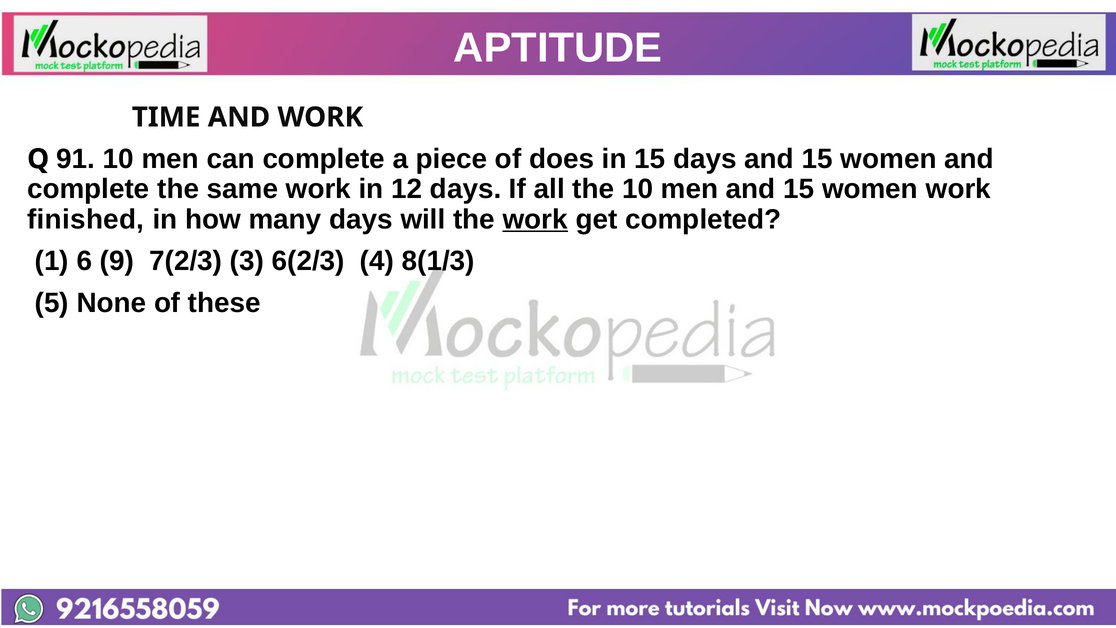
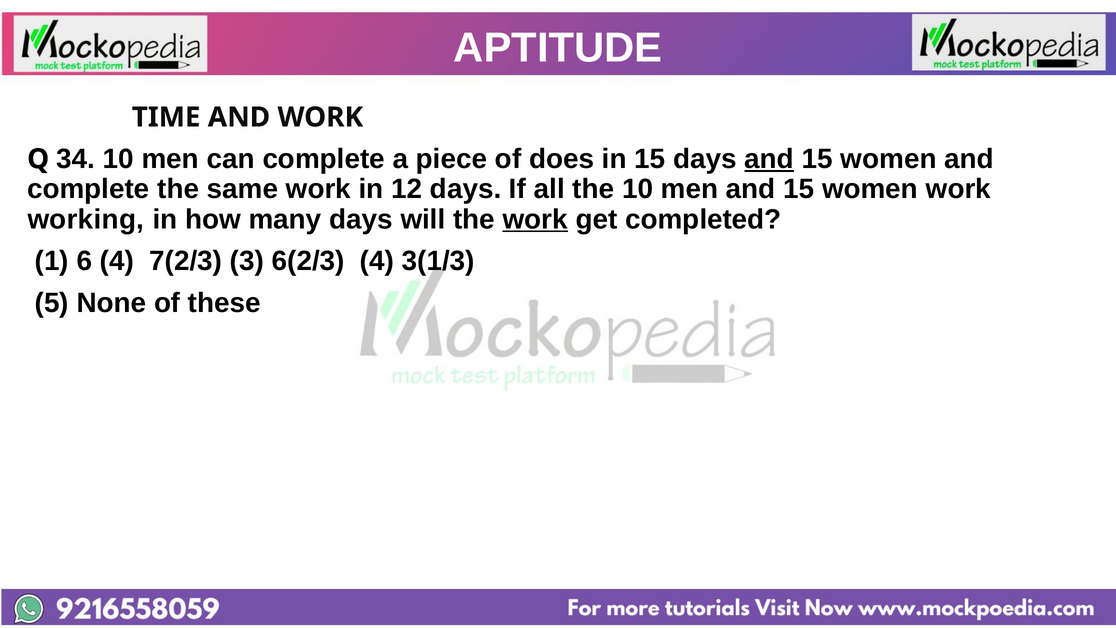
91: 91 -> 34
and at (769, 159) underline: none -> present
finished: finished -> working
6 9: 9 -> 4
8(1/3: 8(1/3 -> 3(1/3
